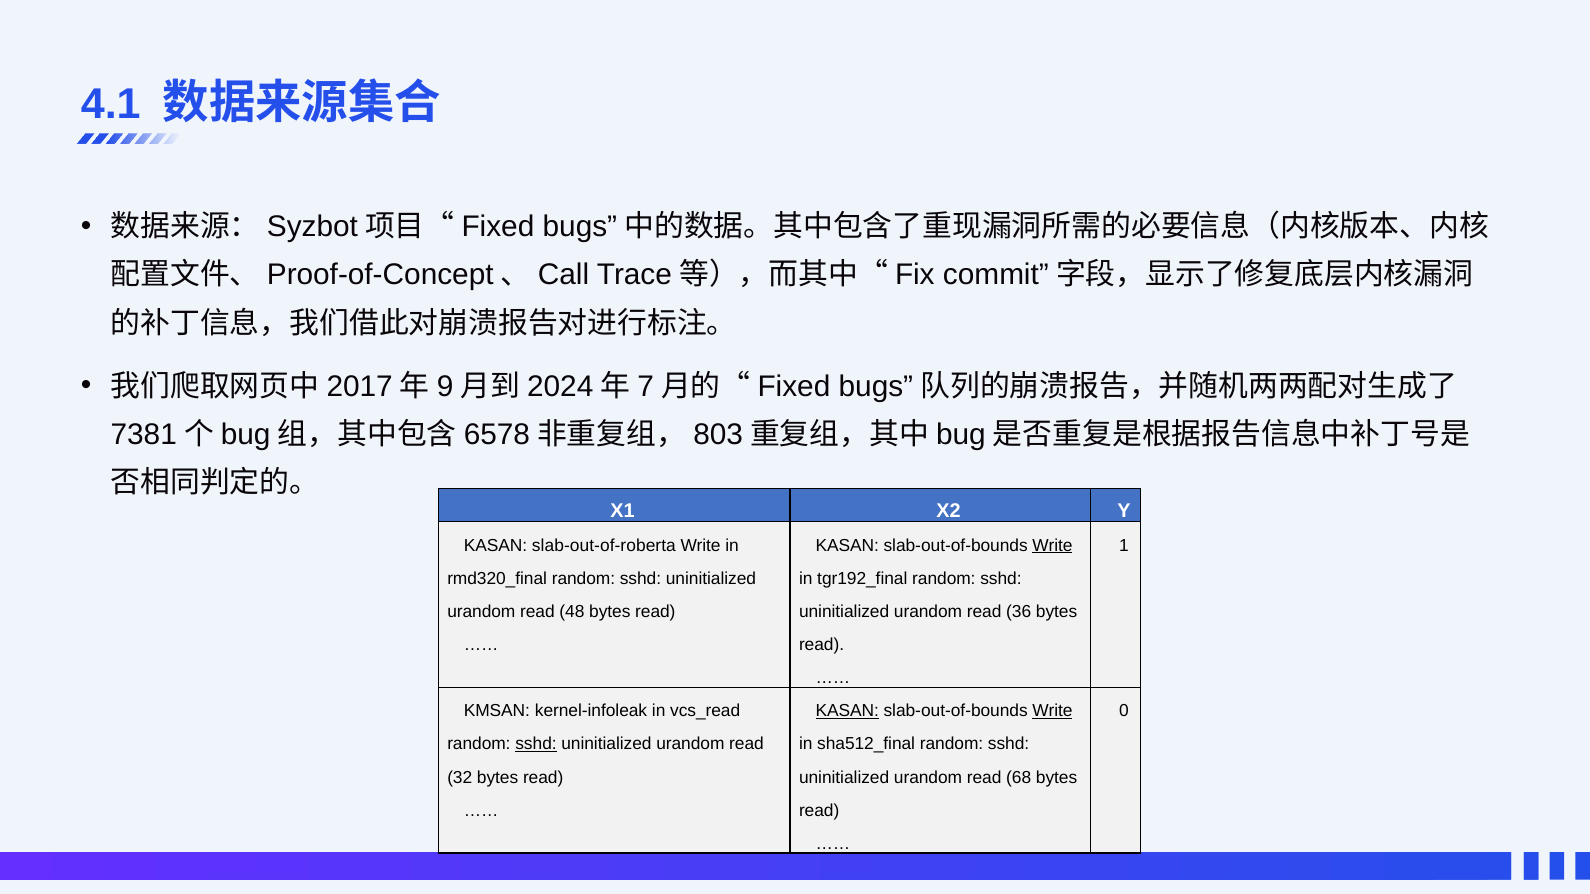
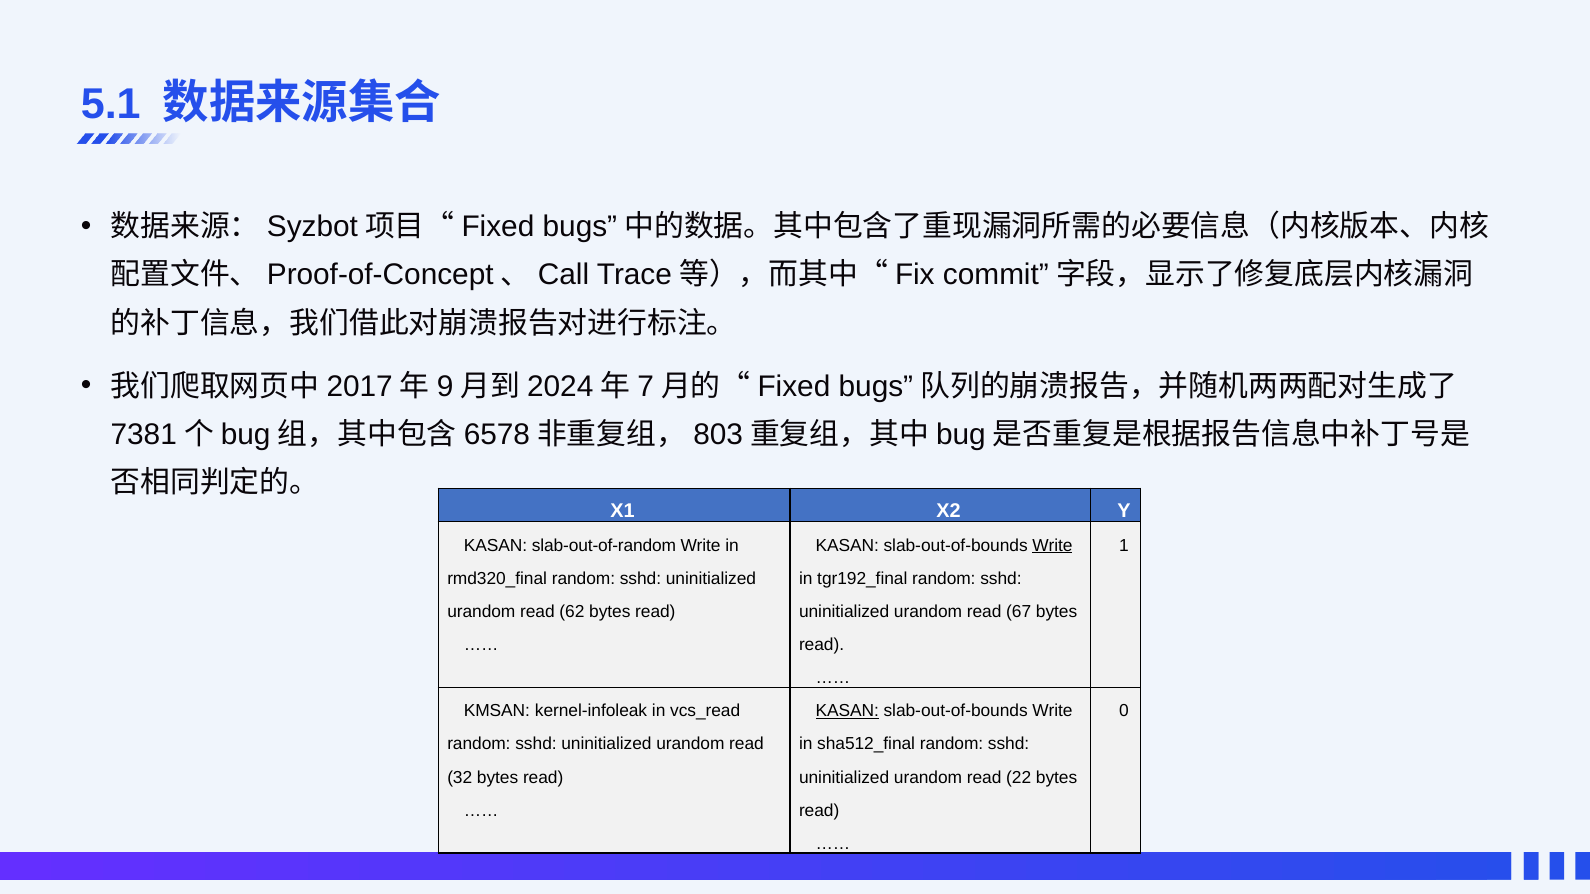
4.1: 4.1 -> 5.1
slab-out-of-roberta: slab-out-of-roberta -> slab-out-of-random
48: 48 -> 62
36: 36 -> 67
Write at (1052, 711) underline: present -> none
sshd at (536, 745) underline: present -> none
68: 68 -> 22
